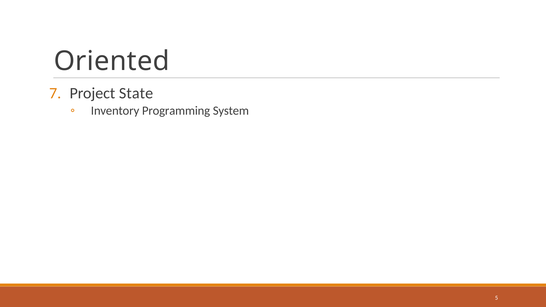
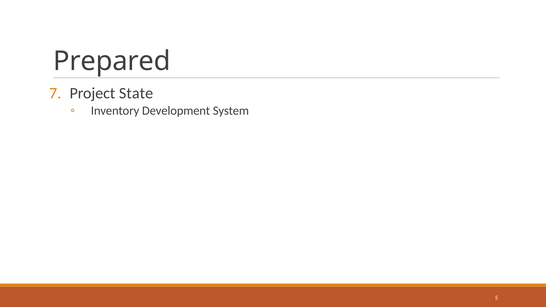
Oriented: Oriented -> Prepared
Programming: Programming -> Development
